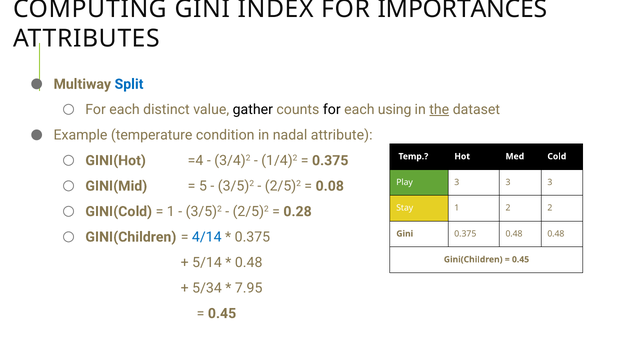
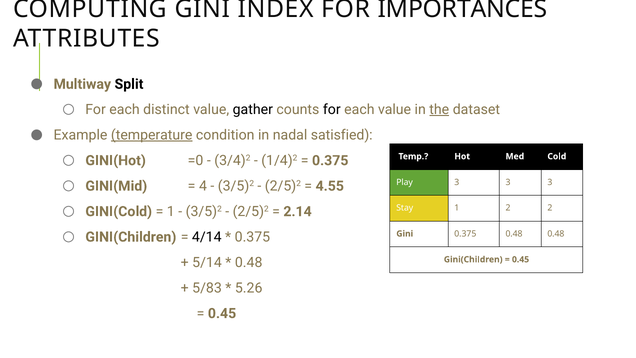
Split colour: blue -> black
each using: using -> value
temperature underline: none -> present
attribute: attribute -> satisfied
=4: =4 -> =0
5: 5 -> 4
0.08: 0.08 -> 4.55
0.28: 0.28 -> 2.14
4/14 colour: blue -> black
5/34: 5/34 -> 5/83
7.95: 7.95 -> 5.26
